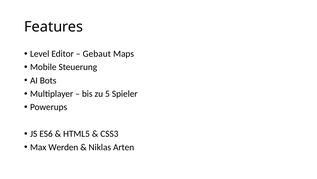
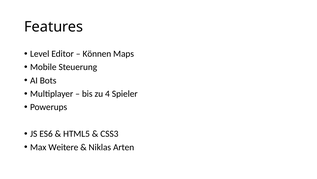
Gebaut: Gebaut -> Können
5: 5 -> 4
Werden: Werden -> Weitere
